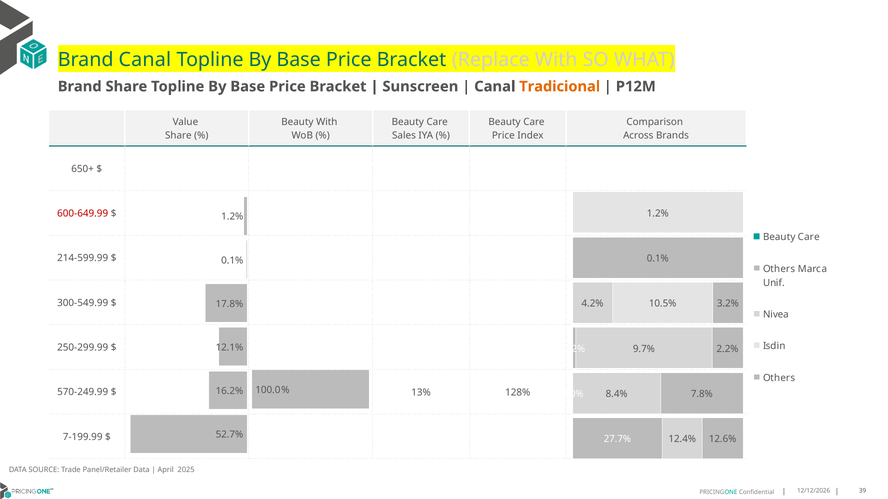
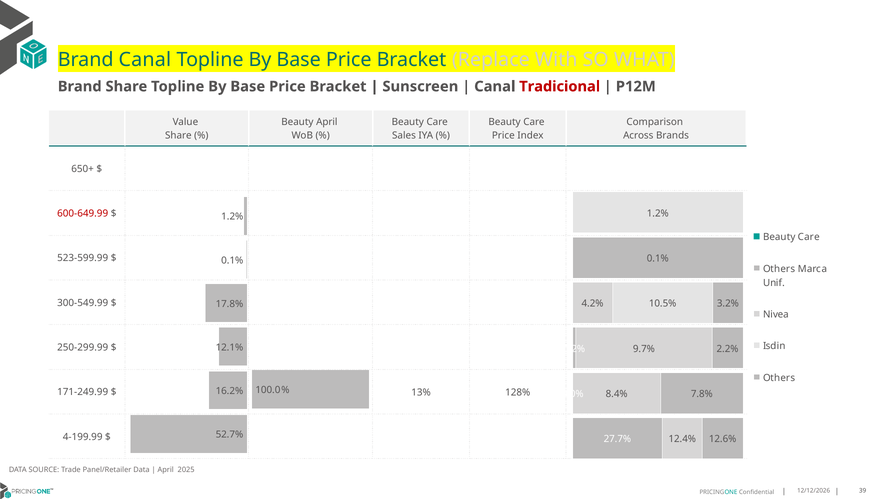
Tradicional colour: orange -> red
Beauty With: With -> April
214-599.99: 214-599.99 -> 523-599.99
570-249.99: 570-249.99 -> 171-249.99
7-199.99: 7-199.99 -> 4-199.99
